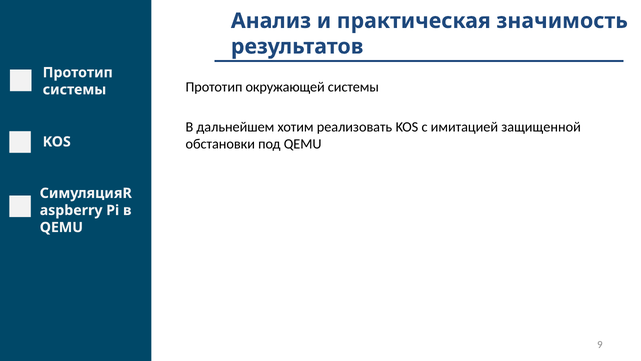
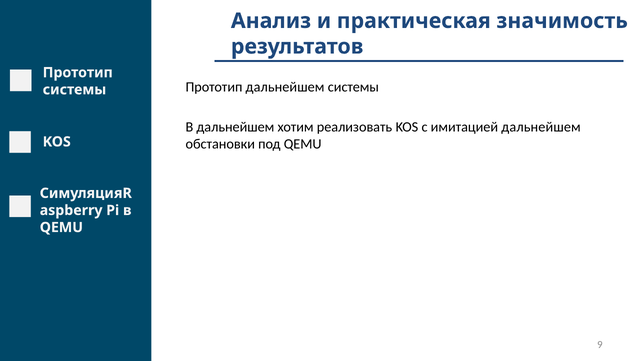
Прототип окружающей: окружающей -> дальнейшем
имитацией защищенной: защищенной -> дальнейшем
